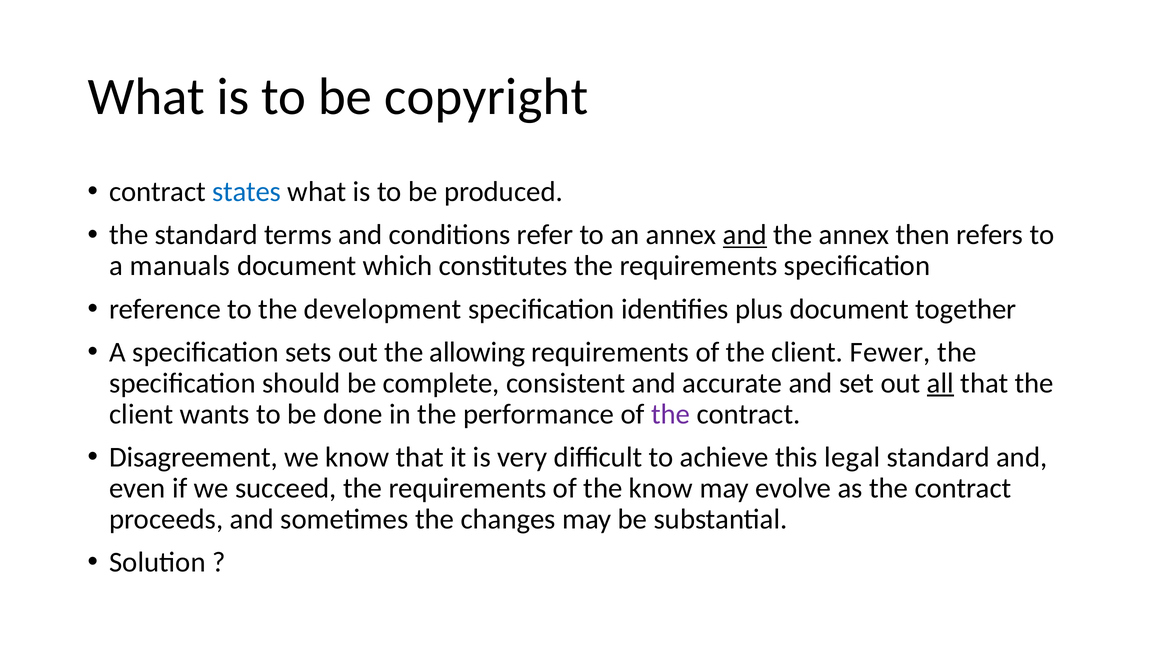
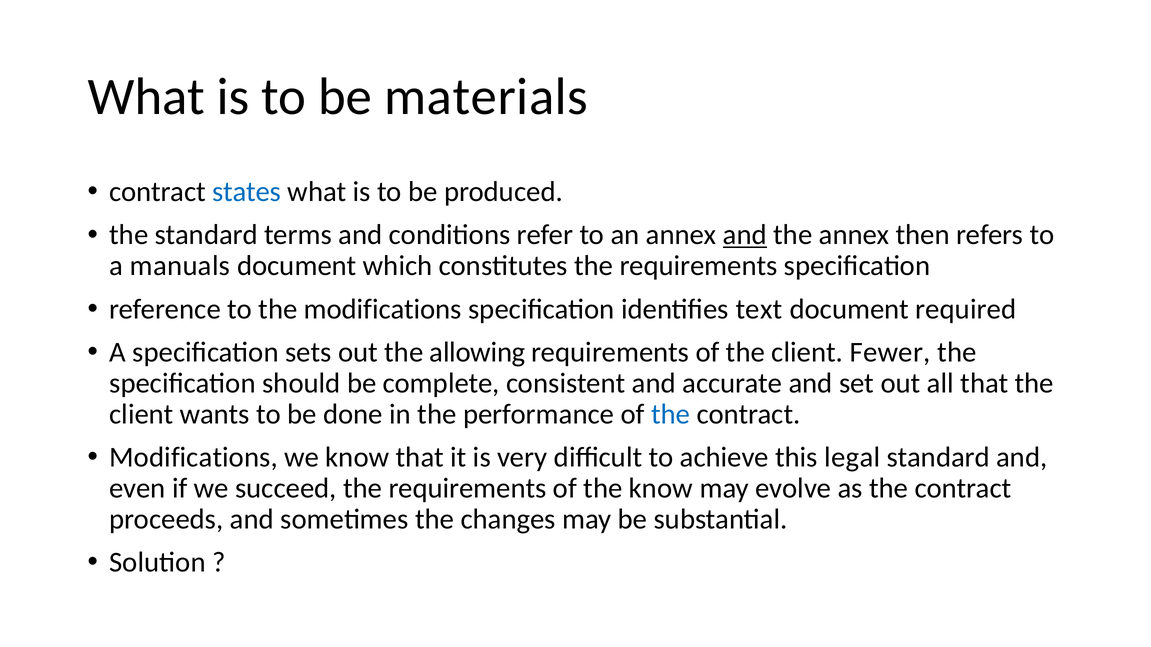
copyright: copyright -> materials
the development: development -> modifications
plus: plus -> text
together: together -> required
all underline: present -> none
the at (671, 414) colour: purple -> blue
Disagreement at (194, 457): Disagreement -> Modifications
